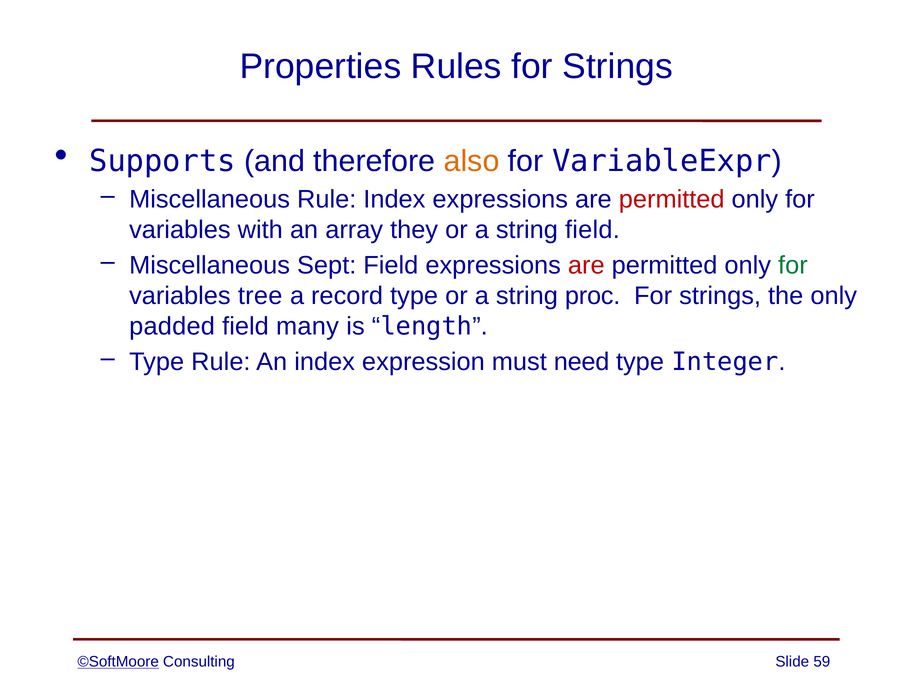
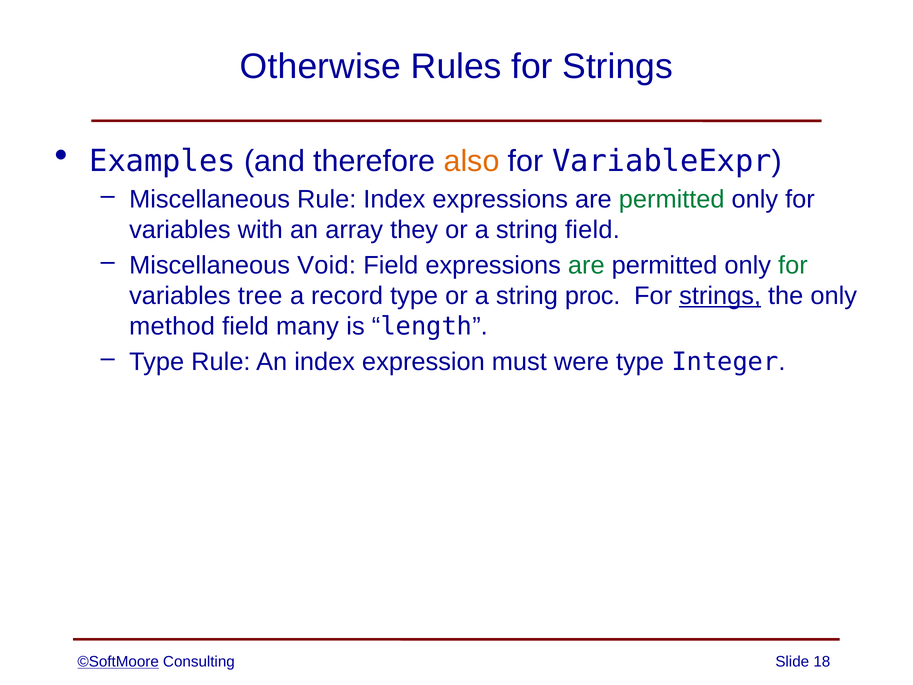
Properties: Properties -> Otherwise
Supports: Supports -> Examples
permitted at (672, 199) colour: red -> green
Sept: Sept -> Void
are at (586, 265) colour: red -> green
strings at (720, 296) underline: none -> present
padded: padded -> method
need: need -> were
59: 59 -> 18
